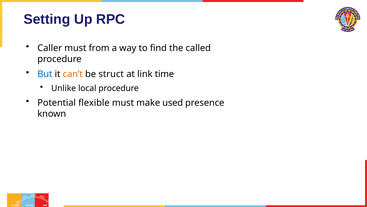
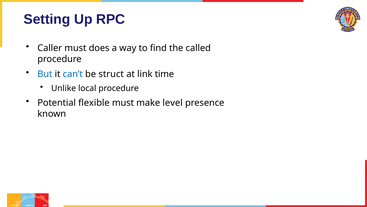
from: from -> does
can’t colour: orange -> blue
used: used -> level
